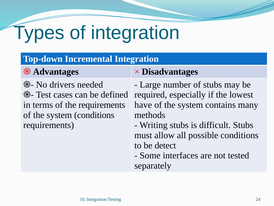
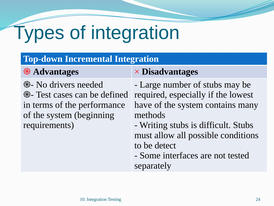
the requirements: requirements -> performance
system conditions: conditions -> beginning
